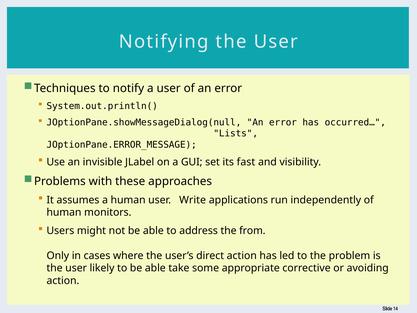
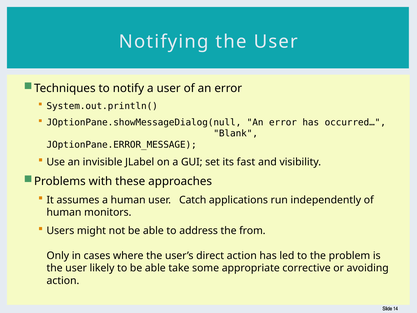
Lists: Lists -> Blank
Write: Write -> Catch
